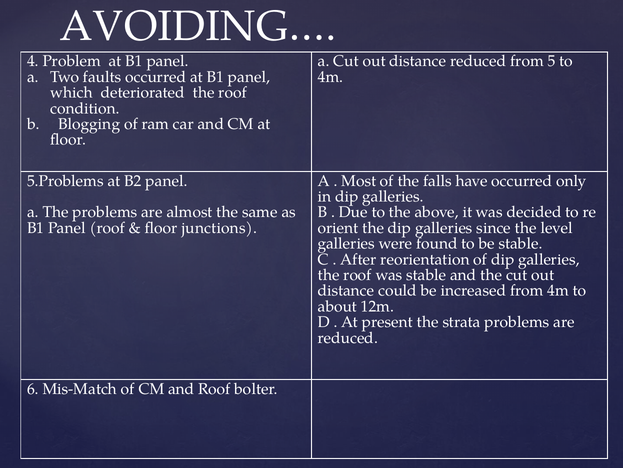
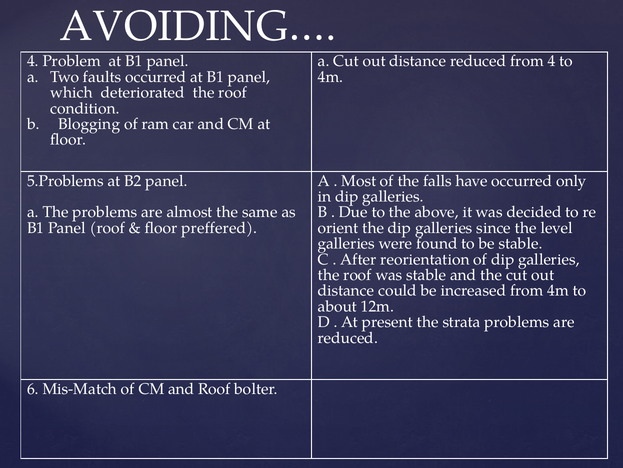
from 5: 5 -> 4
junctions: junctions -> preffered
